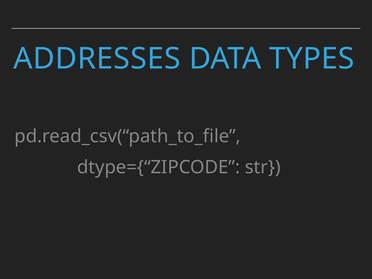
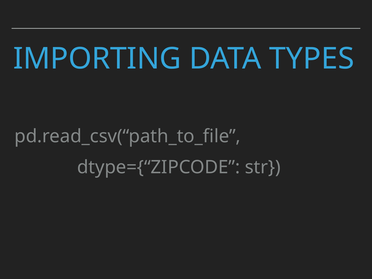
ADDRESSES: ADDRESSES -> IMPORTING
